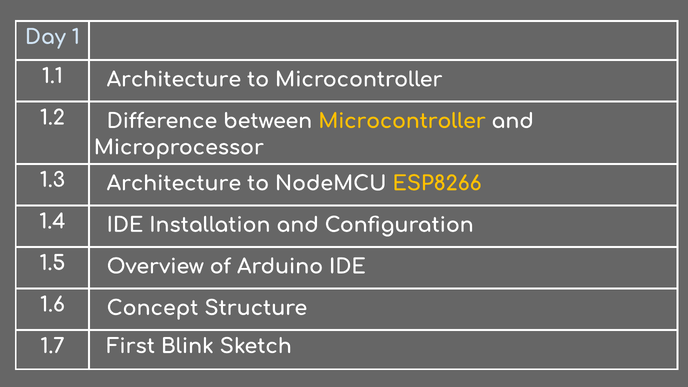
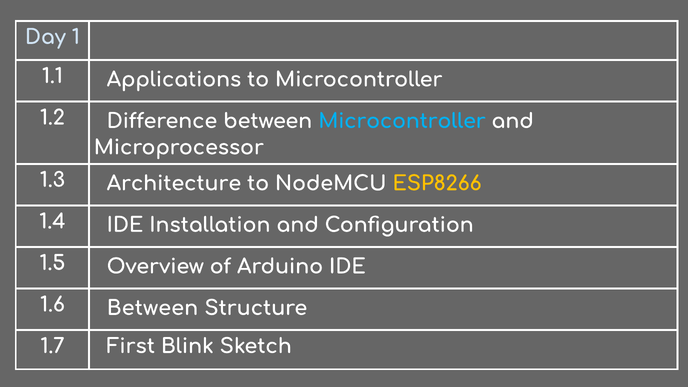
1.1 Architecture: Architecture -> Applications
Microcontroller at (402, 121) colour: yellow -> light blue
1.6 Concept: Concept -> Between
